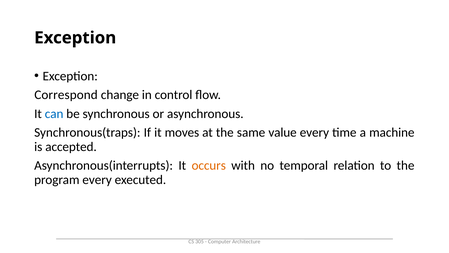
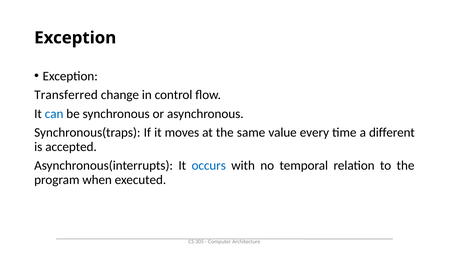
Correspond: Correspond -> Transferred
machine: machine -> different
occurs colour: orange -> blue
program every: every -> when
